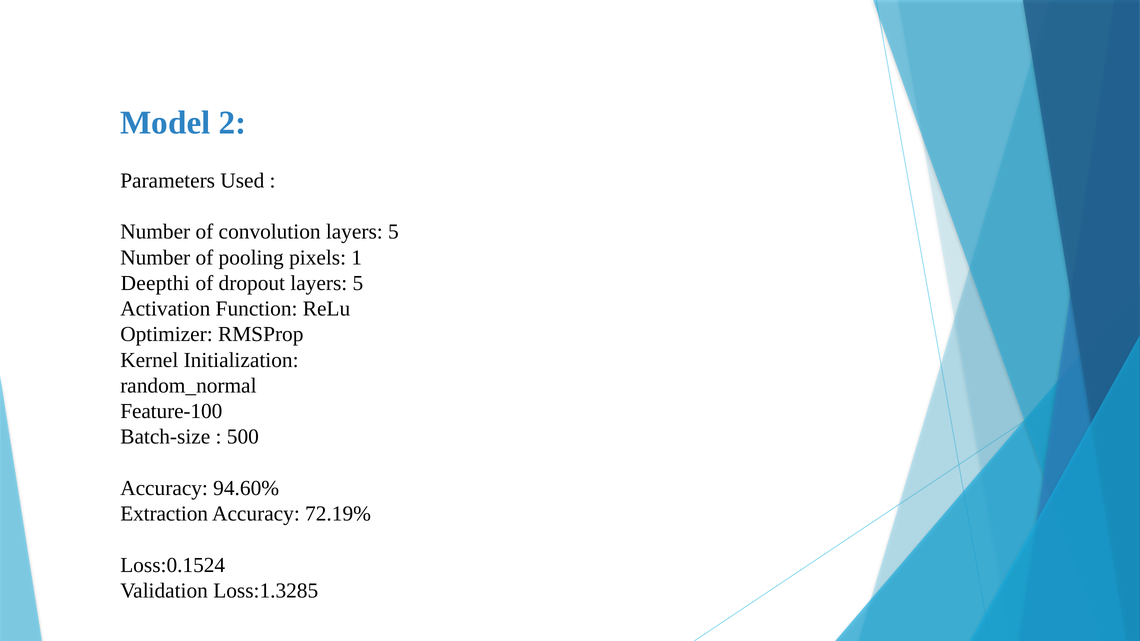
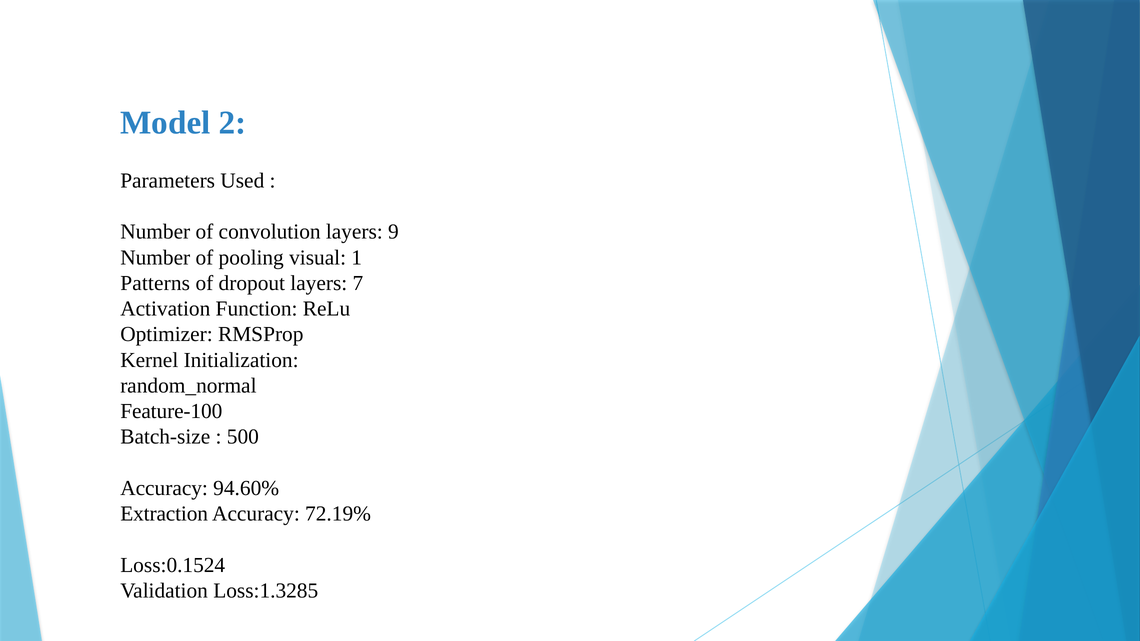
convolution layers 5: 5 -> 9
pixels: pixels -> visual
Deepthi: Deepthi -> Patterns
dropout layers 5: 5 -> 7
